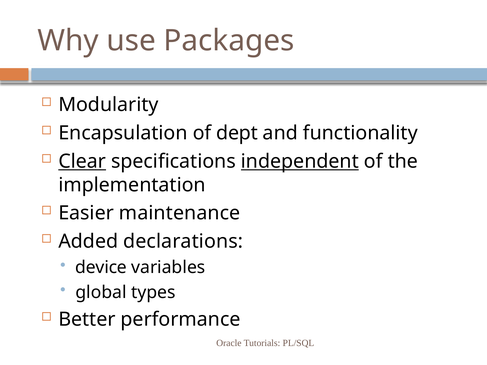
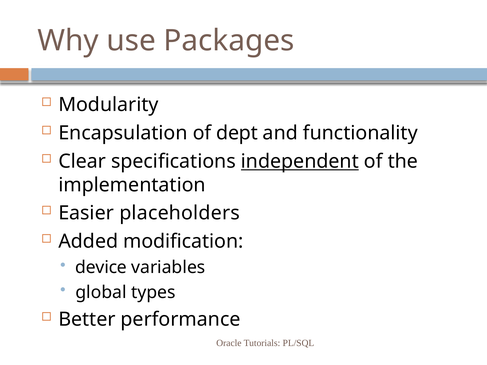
Clear underline: present -> none
maintenance: maintenance -> placeholders
declarations: declarations -> modification
